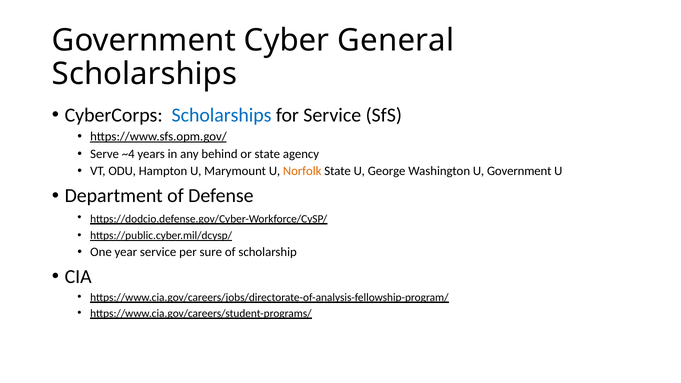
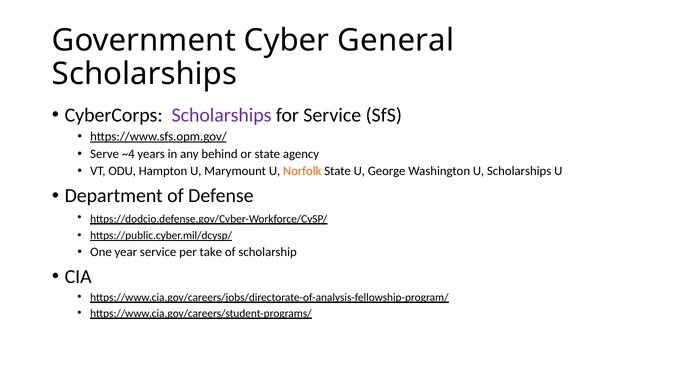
Scholarships at (222, 115) colour: blue -> purple
U Government: Government -> Scholarships
sure: sure -> take
